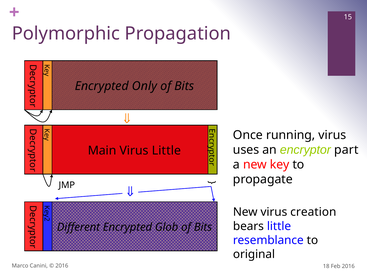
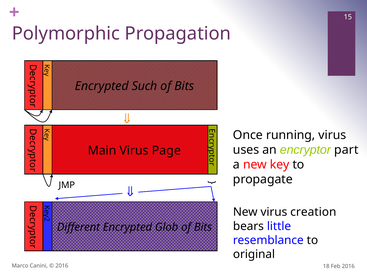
Only: Only -> Such
Virus Little: Little -> Page
